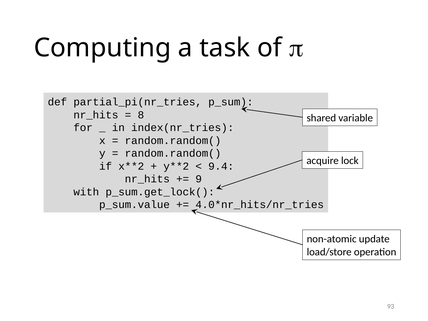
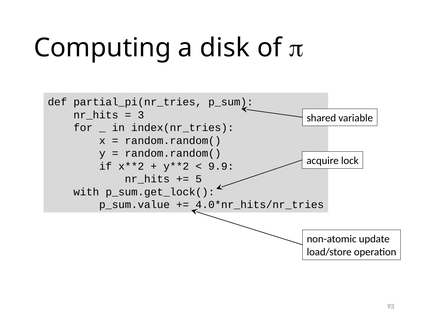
task: task -> disk
8: 8 -> 3
9.4: 9.4 -> 9.9
9: 9 -> 5
